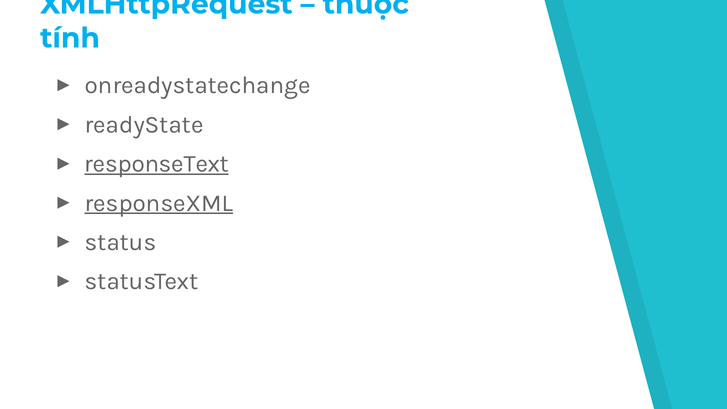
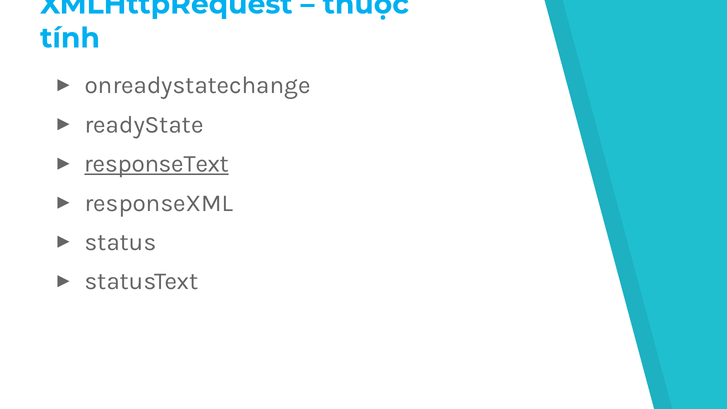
responseXML underline: present -> none
